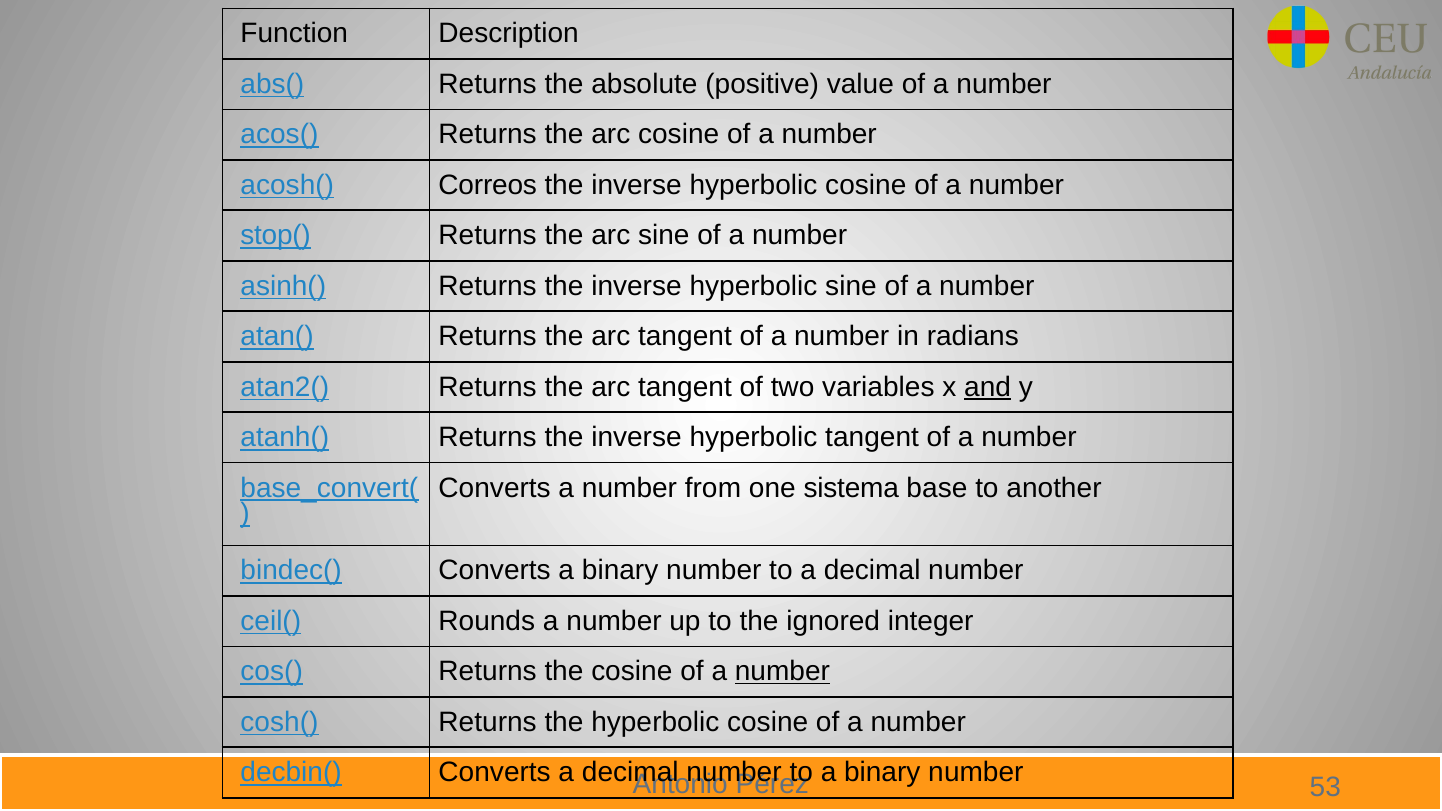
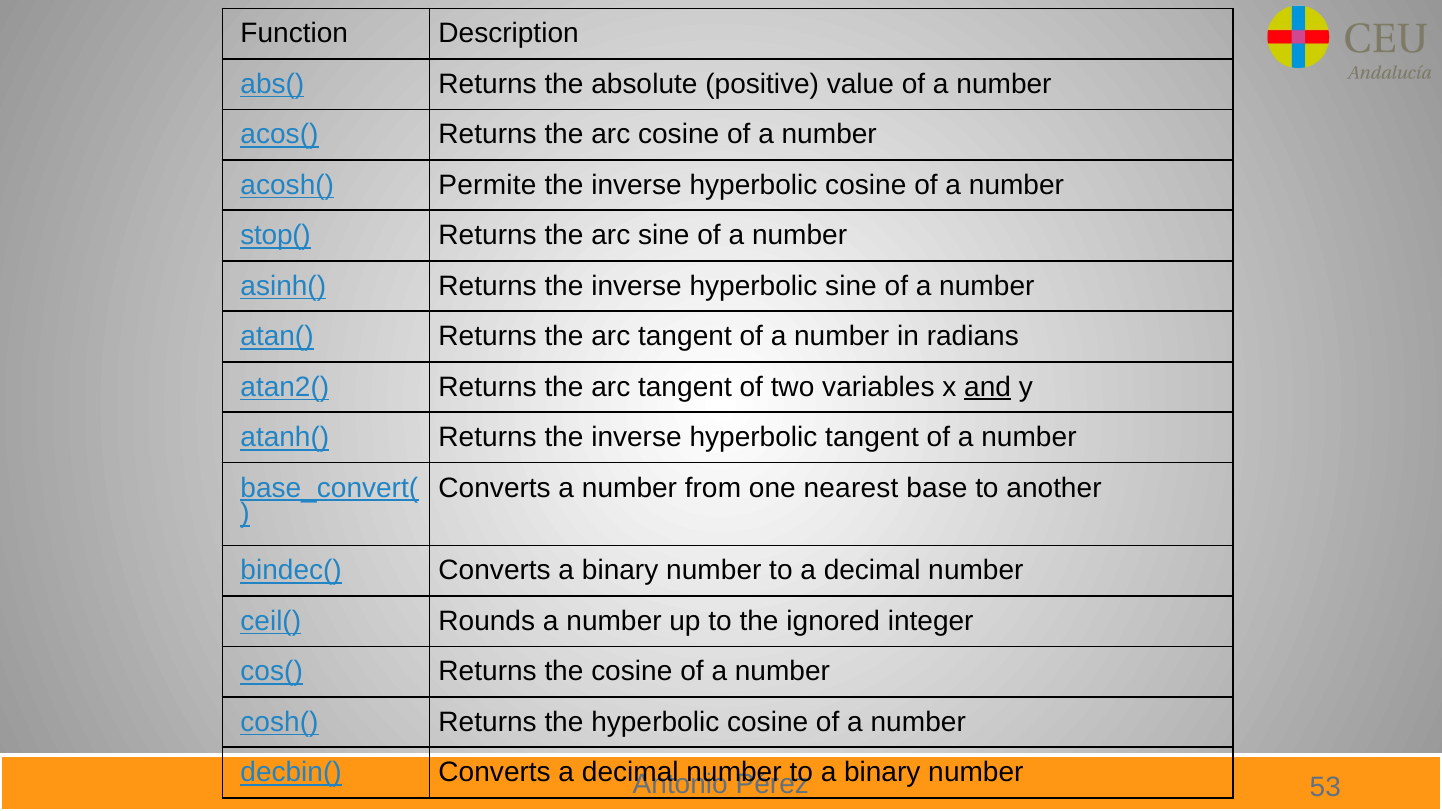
Correos: Correos -> Permite
sistema: sistema -> nearest
number at (782, 672) underline: present -> none
